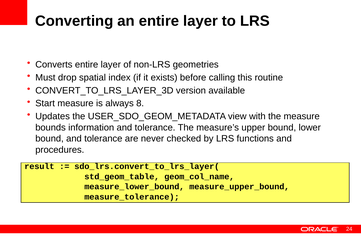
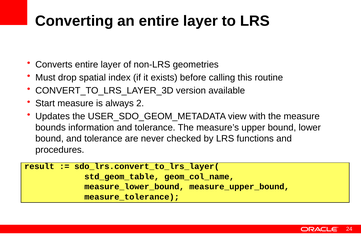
8: 8 -> 2
